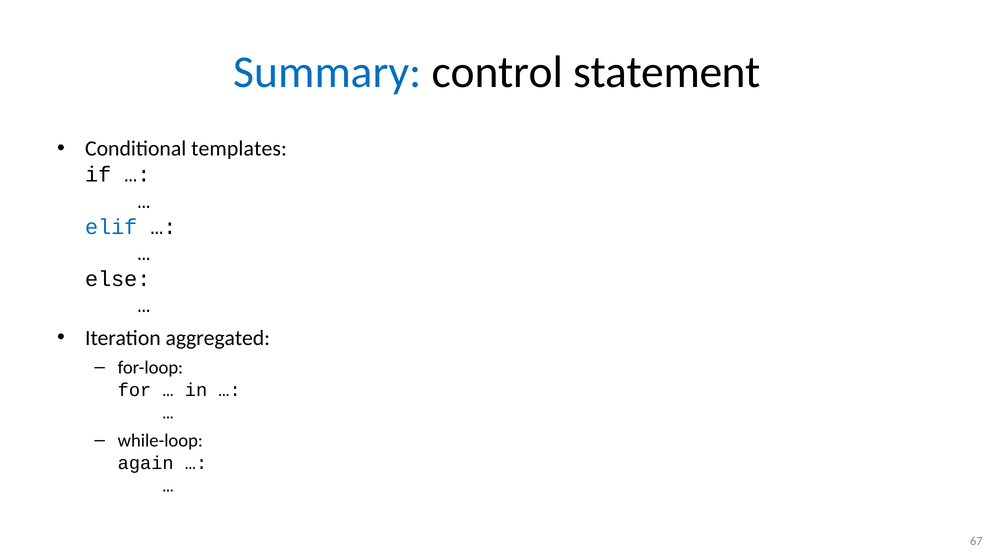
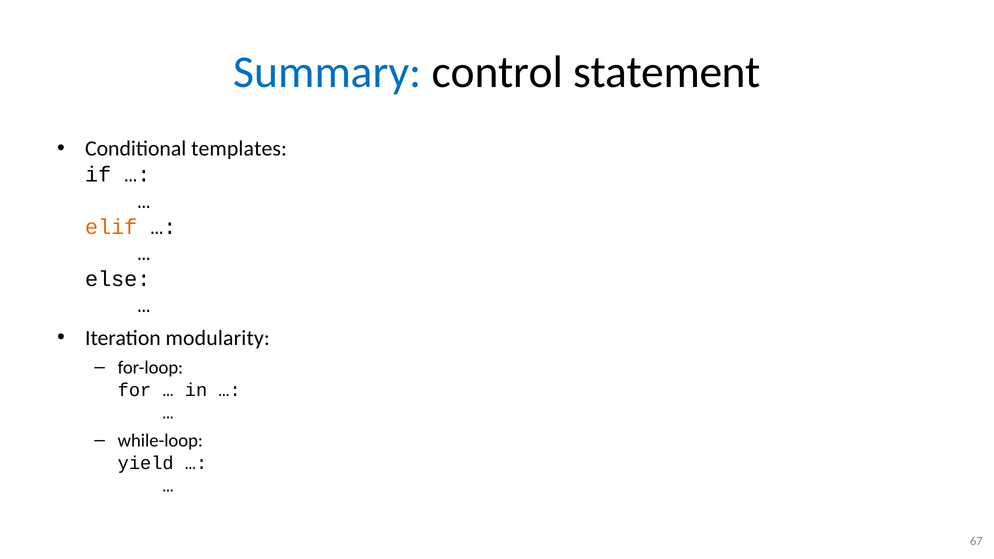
elif colour: blue -> orange
aggregated: aggregated -> modularity
again: again -> yield
